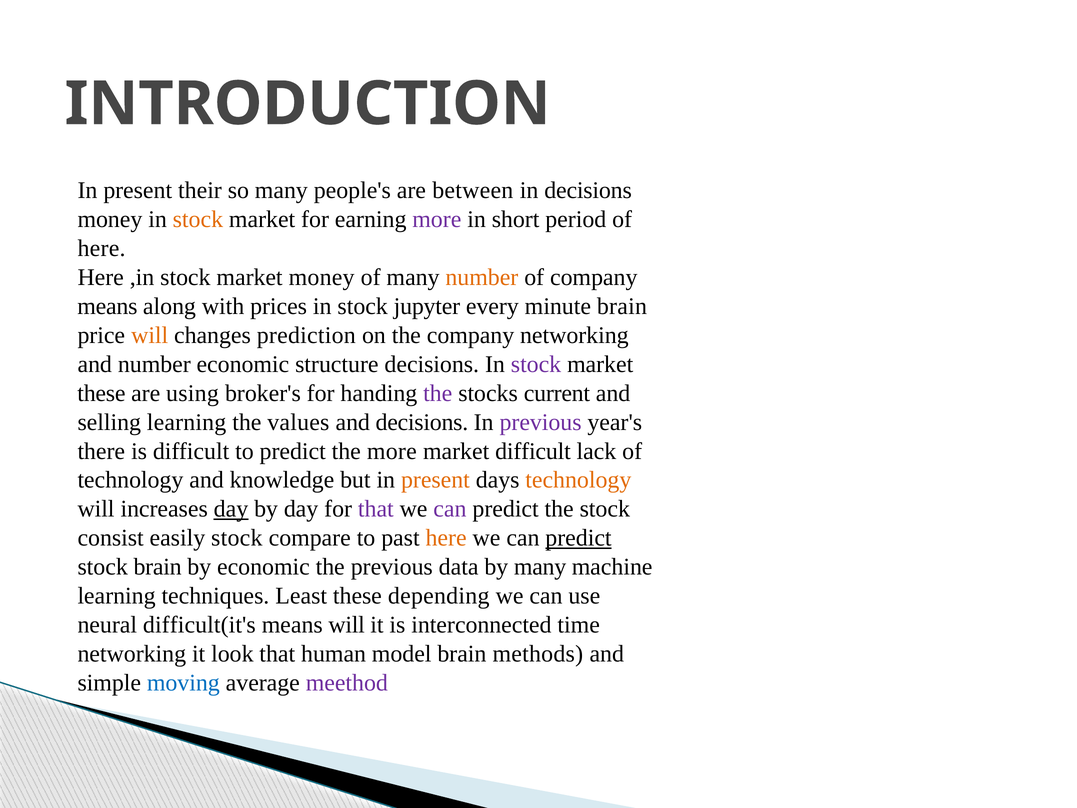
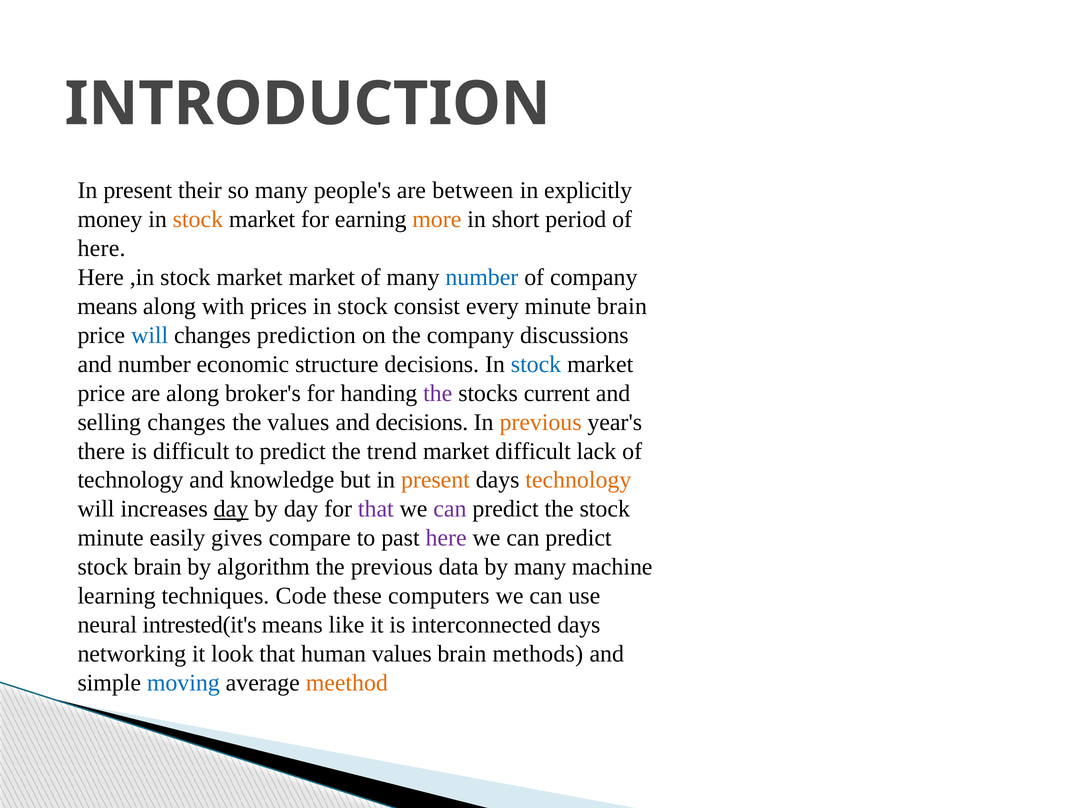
in decisions: decisions -> explicitly
more at (437, 219) colour: purple -> orange
market money: money -> market
number at (482, 277) colour: orange -> blue
jupyter: jupyter -> consist
will at (150, 335) colour: orange -> blue
company networking: networking -> discussions
stock at (536, 364) colour: purple -> blue
these at (101, 393): these -> price
are using: using -> along
selling learning: learning -> changes
previous at (541, 422) colour: purple -> orange
the more: more -> trend
consist at (111, 538): consist -> minute
easily stock: stock -> gives
here at (446, 538) colour: orange -> purple
predict at (578, 538) underline: present -> none
by economic: economic -> algorithm
Least: Least -> Code
depending: depending -> computers
difficult(it's: difficult(it's -> intrested(it's
means will: will -> like
interconnected time: time -> days
human model: model -> values
meethod colour: purple -> orange
